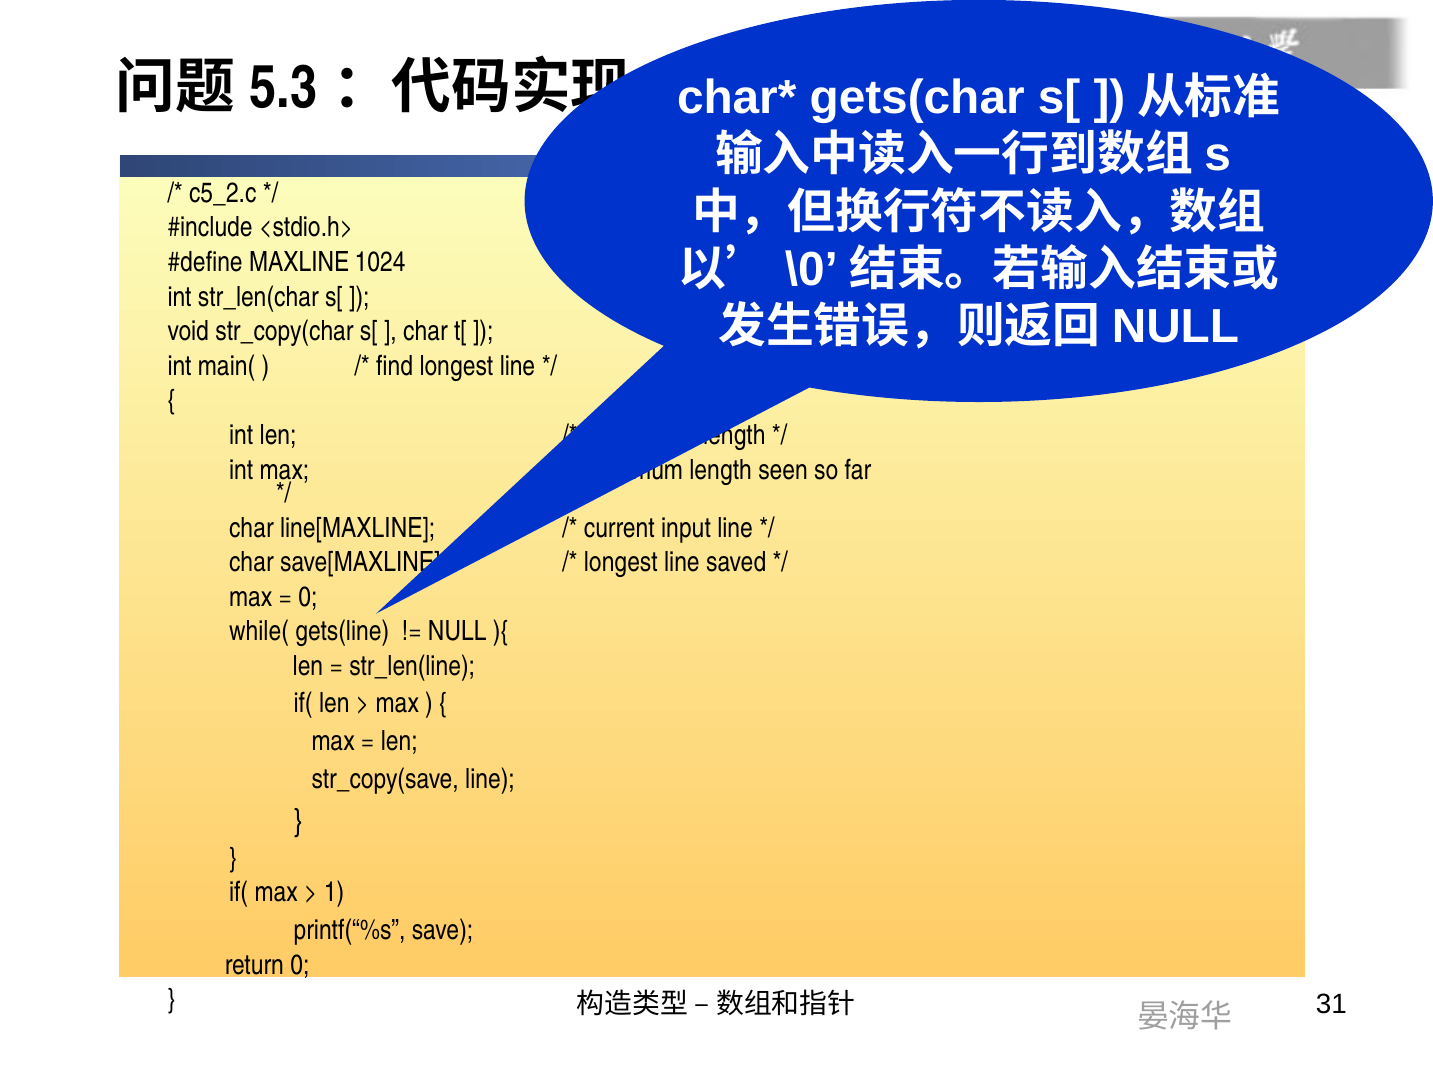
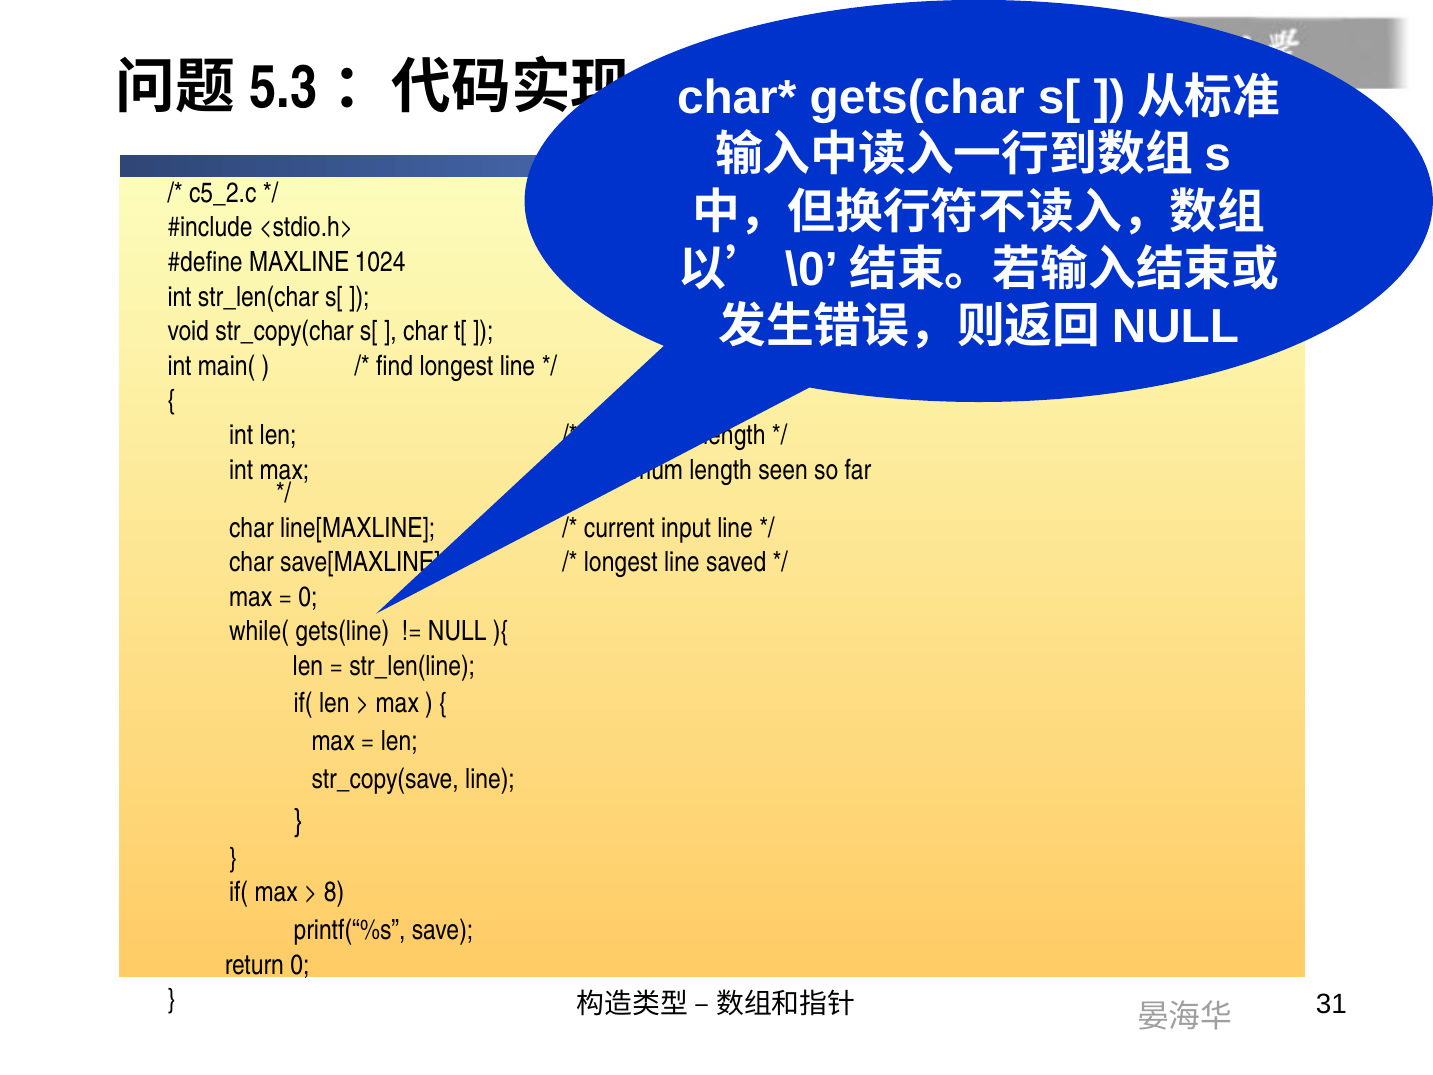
1: 1 -> 8
